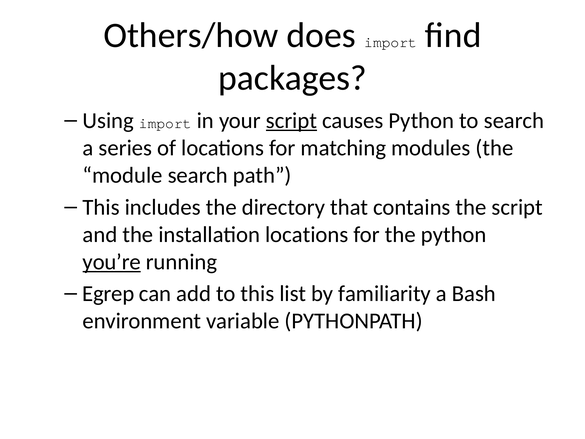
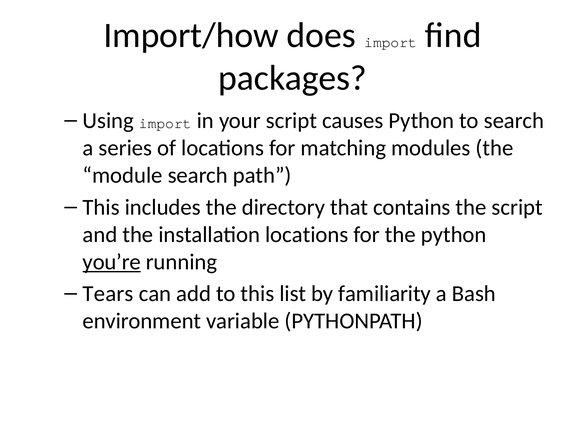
Others/how: Others/how -> Import/how
script at (291, 121) underline: present -> none
Egrep: Egrep -> Tears
